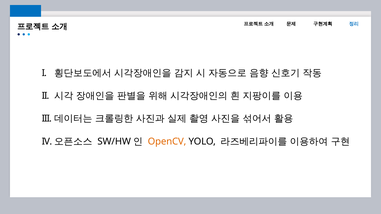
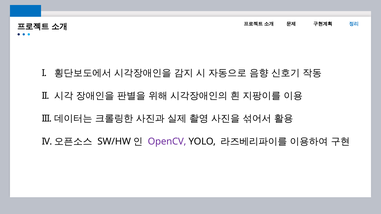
OpenCV colour: orange -> purple
